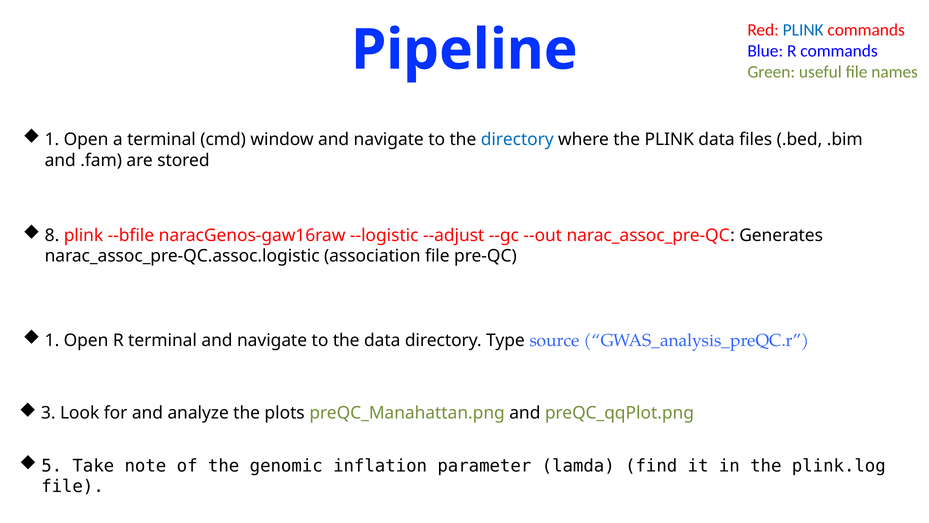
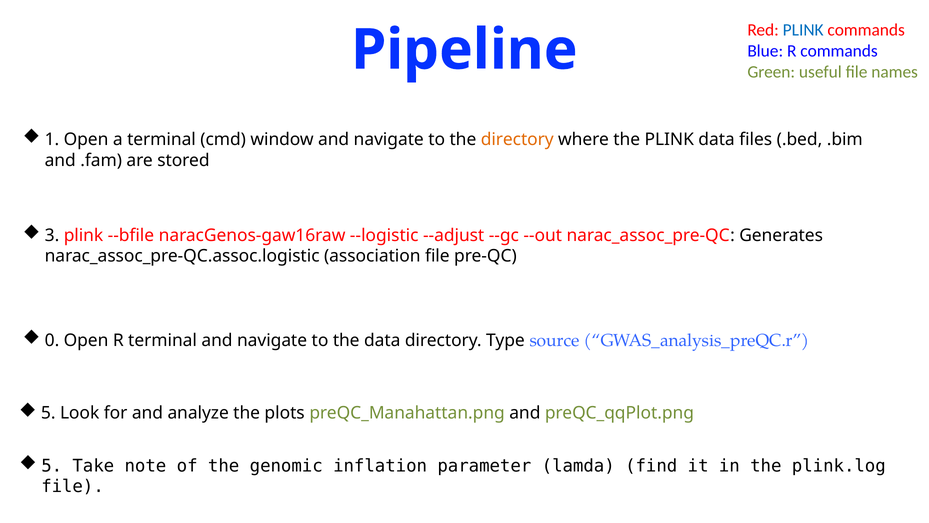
directory at (517, 139) colour: blue -> orange
8: 8 -> 3
1 at (52, 340): 1 -> 0
3: 3 -> 5
